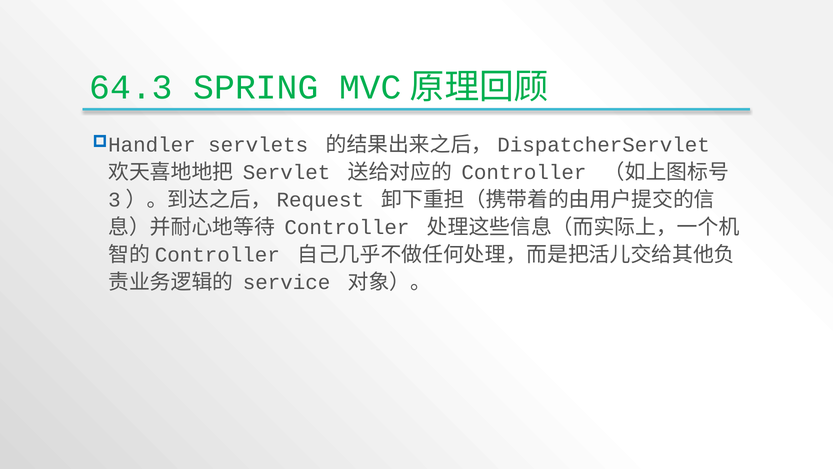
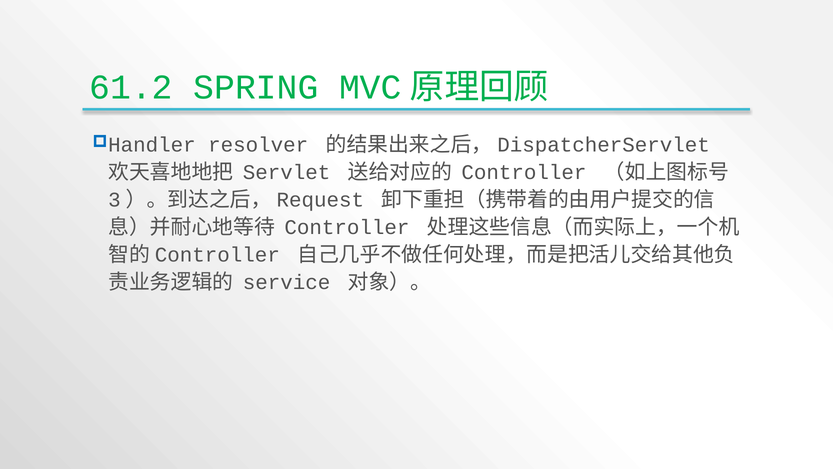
64.3: 64.3 -> 61.2
servlets: servlets -> resolver
